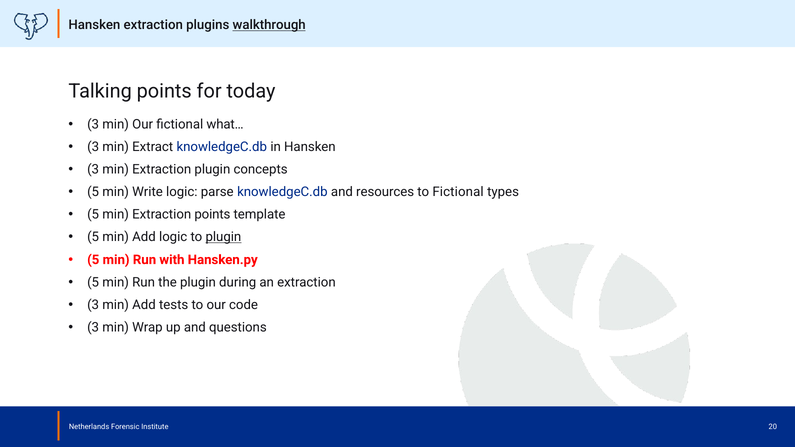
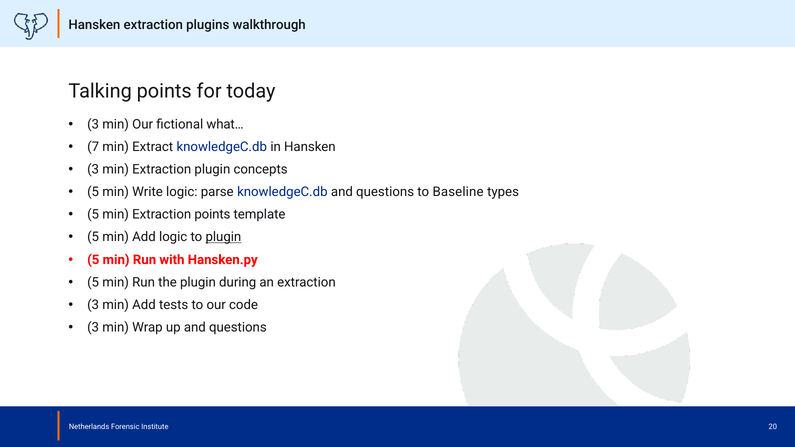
walkthrough underline: present -> none
3 at (93, 147): 3 -> 7
knowledgeC.db and resources: resources -> questions
to Fictional: Fictional -> Baseline
